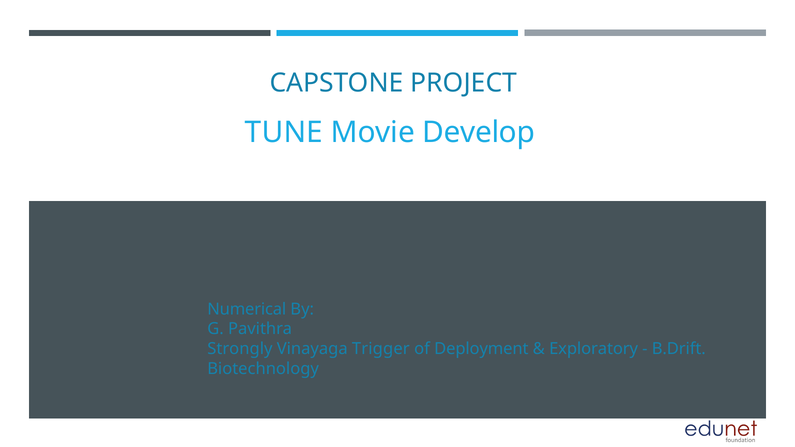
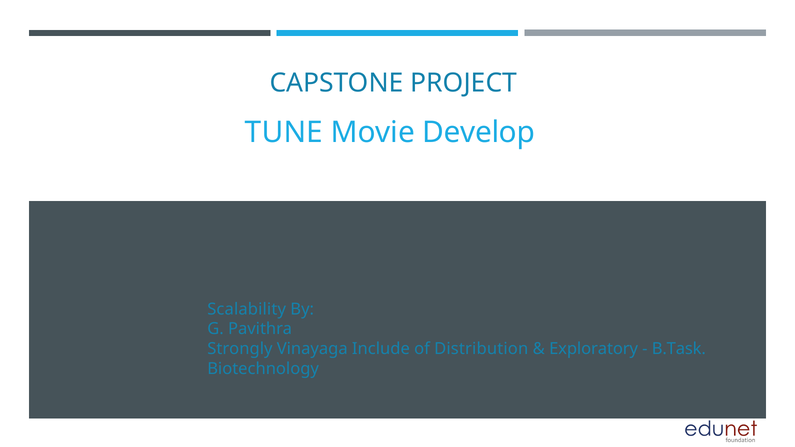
Numerical: Numerical -> Scalability
Trigger: Trigger -> Include
Deployment: Deployment -> Distribution
B.Drift: B.Drift -> B.Task
